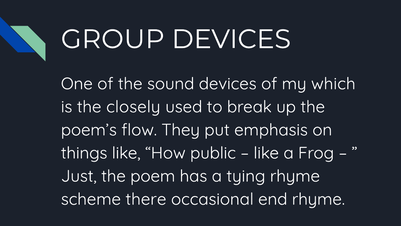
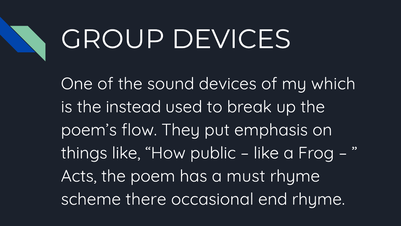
closely: closely -> instead
Just: Just -> Acts
tying: tying -> must
